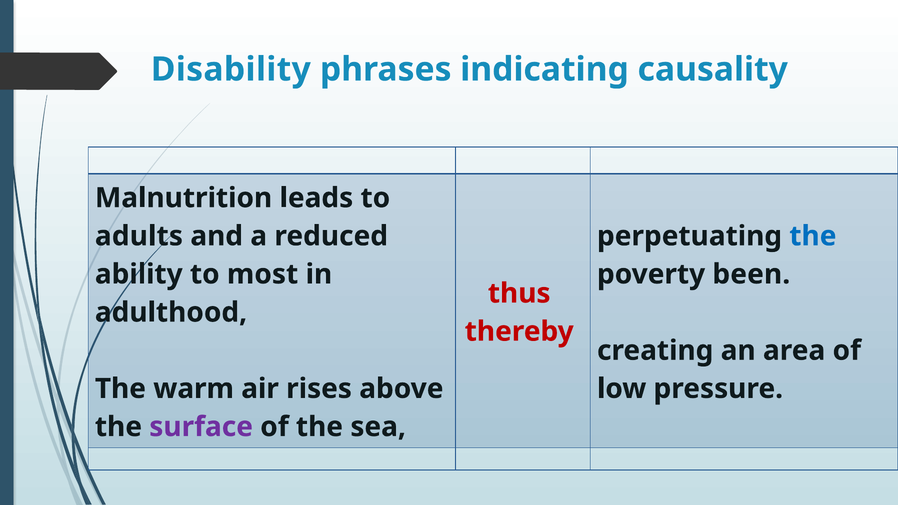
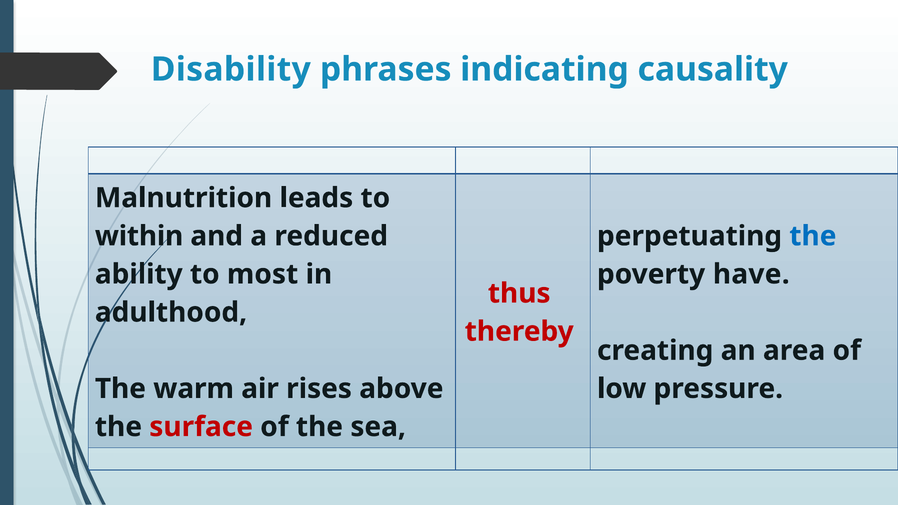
adults: adults -> within
been: been -> have
surface colour: purple -> red
